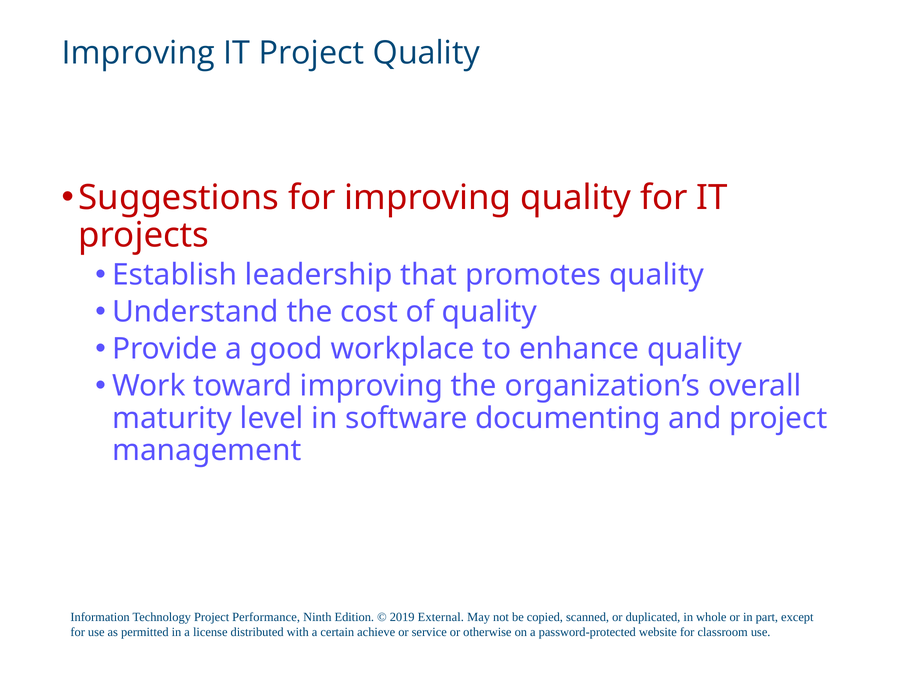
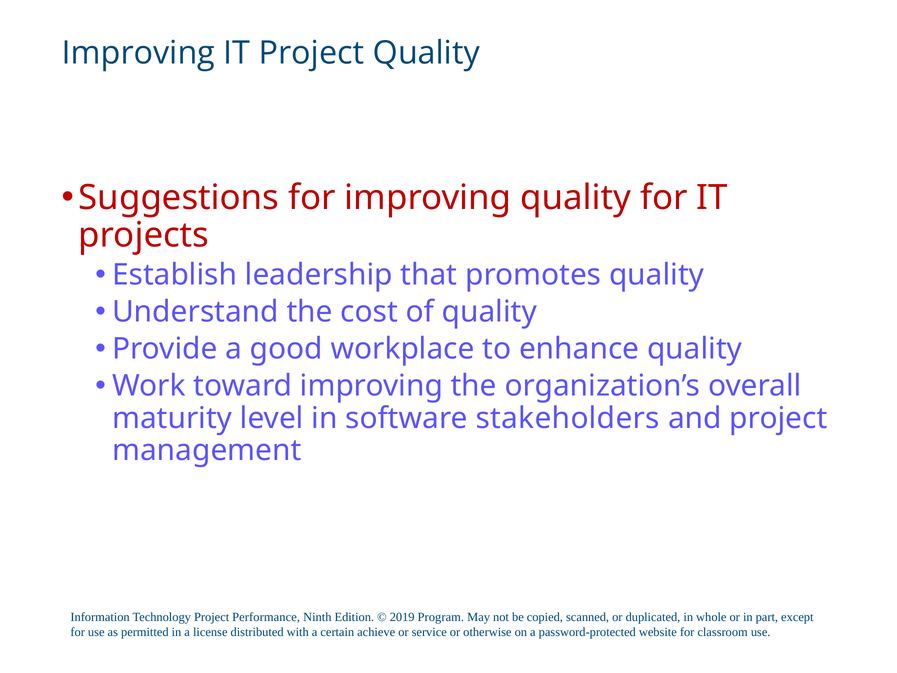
documenting: documenting -> stakeholders
External: External -> Program
